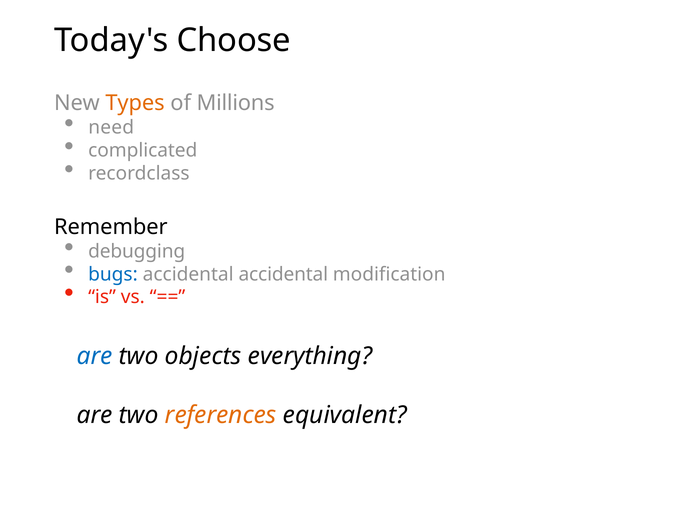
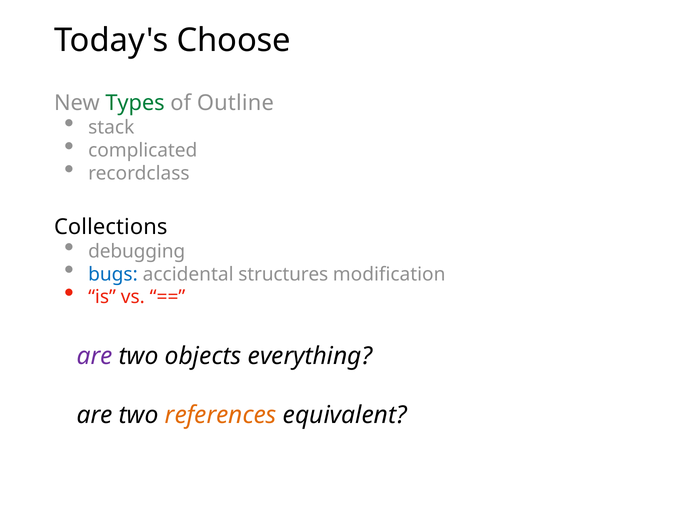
Types colour: orange -> green
Millions: Millions -> Outline
need: need -> stack
Remember: Remember -> Collections
accidental accidental: accidental -> structures
are at (95, 356) colour: blue -> purple
